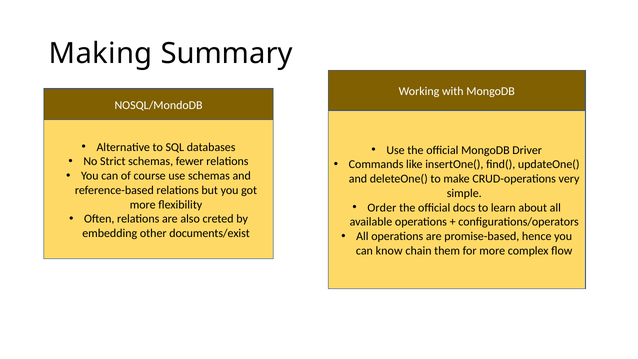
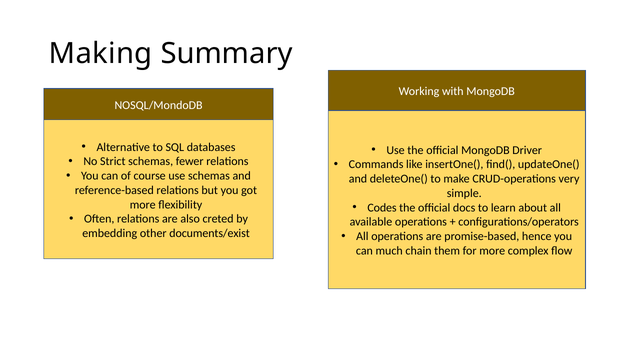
Order: Order -> Codes
know: know -> much
